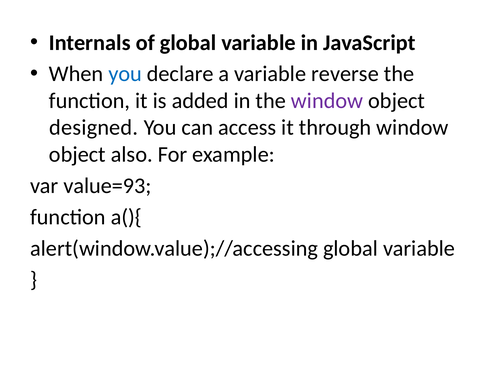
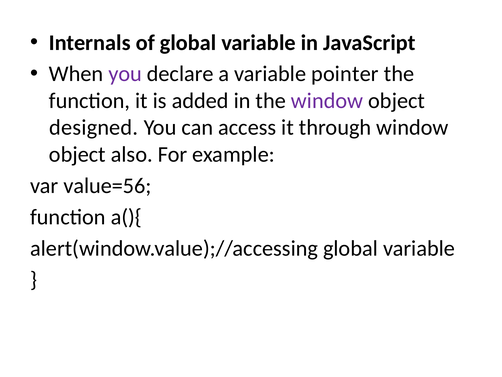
you at (125, 74) colour: blue -> purple
reverse: reverse -> pointer
value=93: value=93 -> value=56
